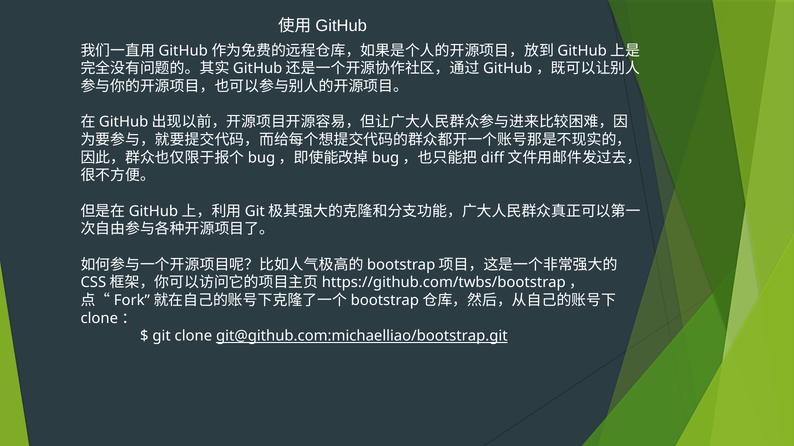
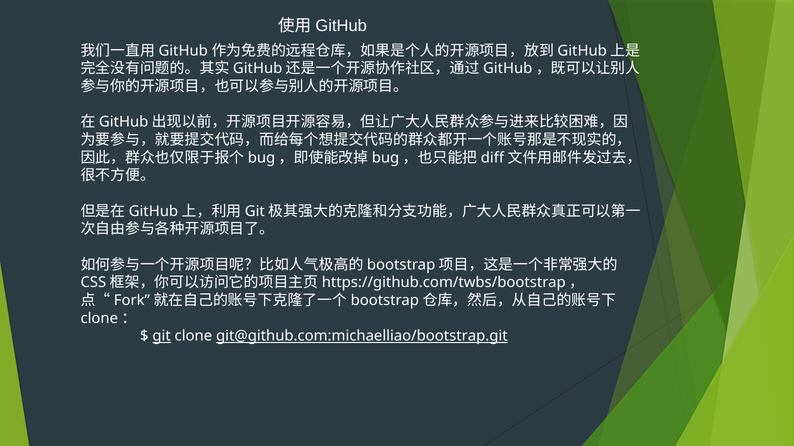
git underline: none -> present
